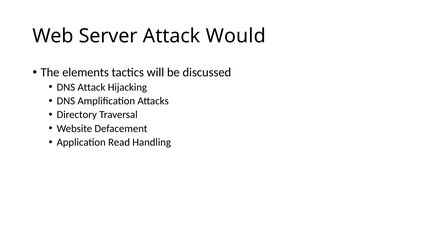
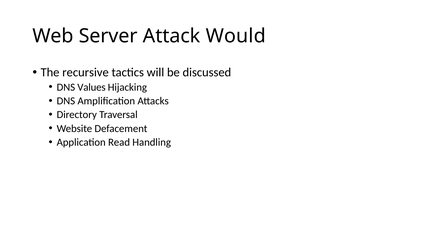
elements: elements -> recursive
DNS Attack: Attack -> Values
